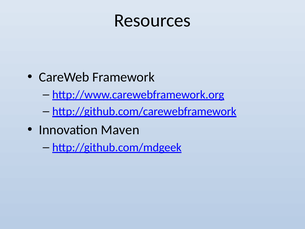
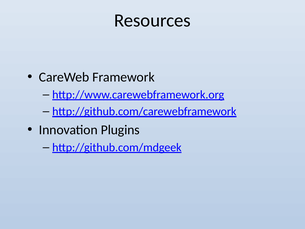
Maven: Maven -> Plugins
